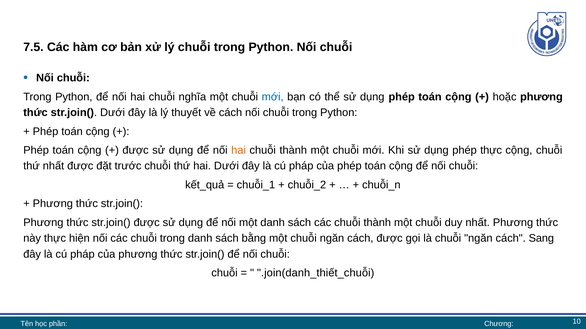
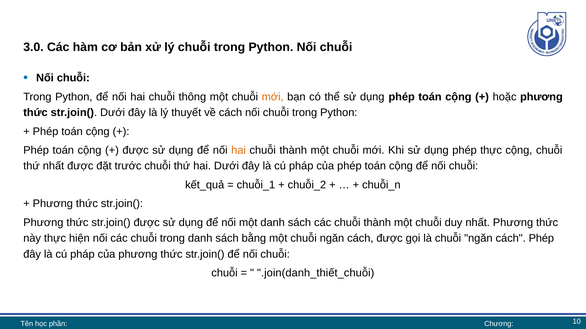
7.5: 7.5 -> 3.0
nghĩa: nghĩa -> thông
mới at (273, 97) colour: blue -> orange
cách Sang: Sang -> Phép
